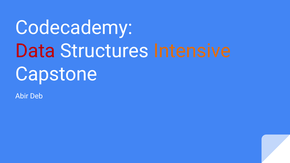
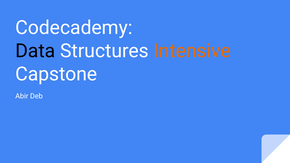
Data colour: red -> black
